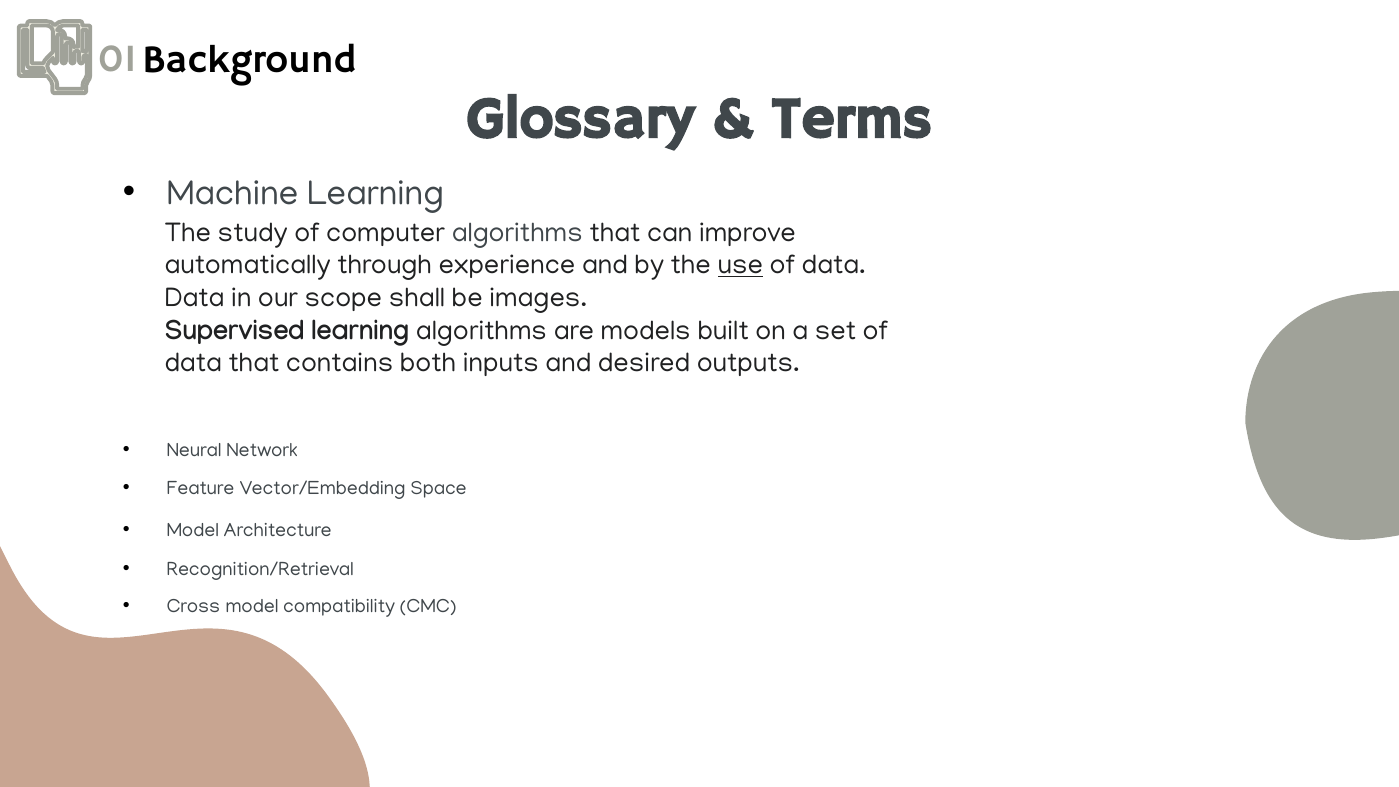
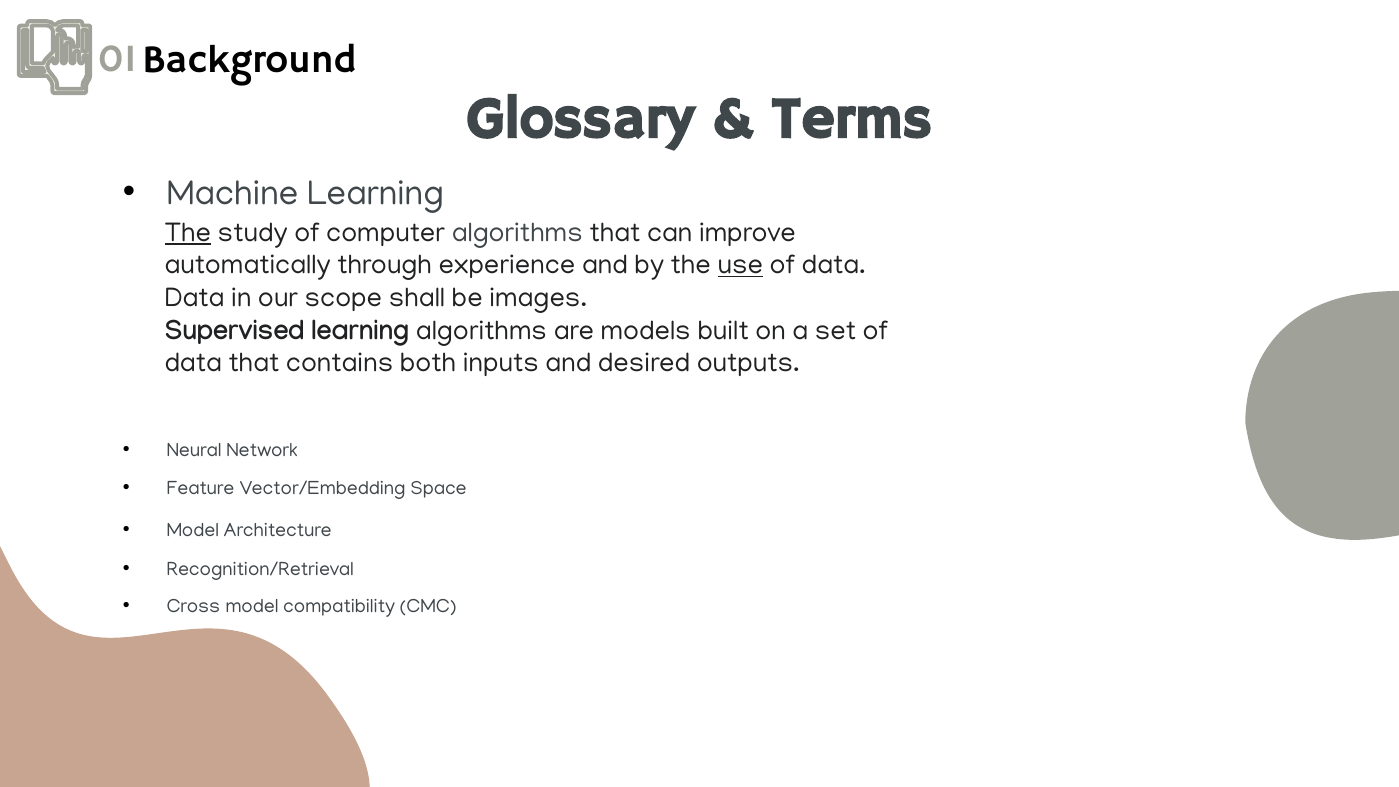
The at (188, 232) underline: none -> present
